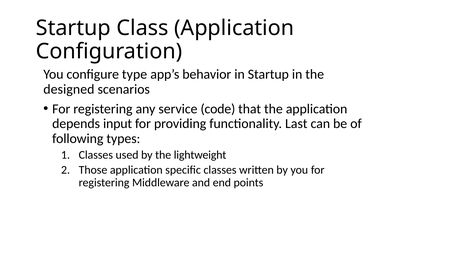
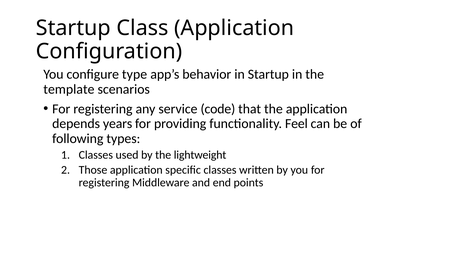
designed: designed -> template
input: input -> years
Last: Last -> Feel
